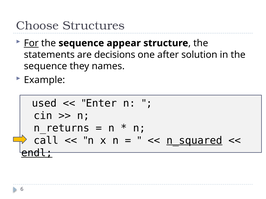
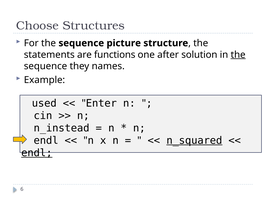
For underline: present -> none
appear: appear -> picture
decisions: decisions -> functions
the at (238, 55) underline: none -> present
n_returns: n_returns -> n_instead
call at (46, 141): call -> endl
